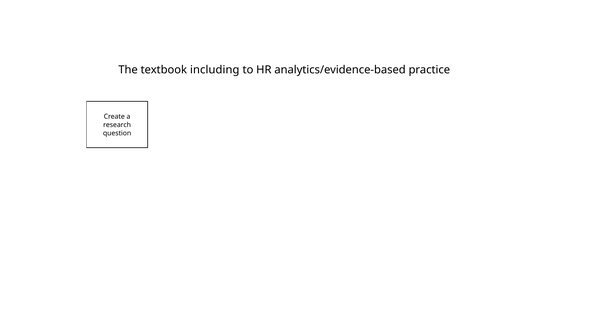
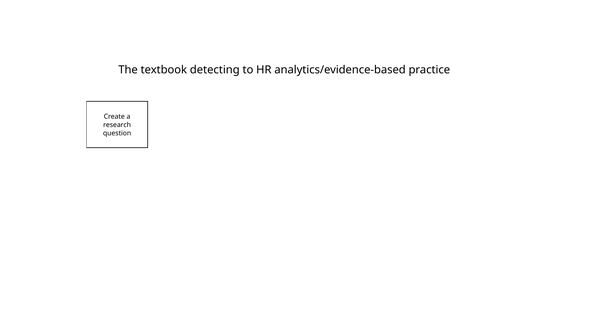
including: including -> detecting
